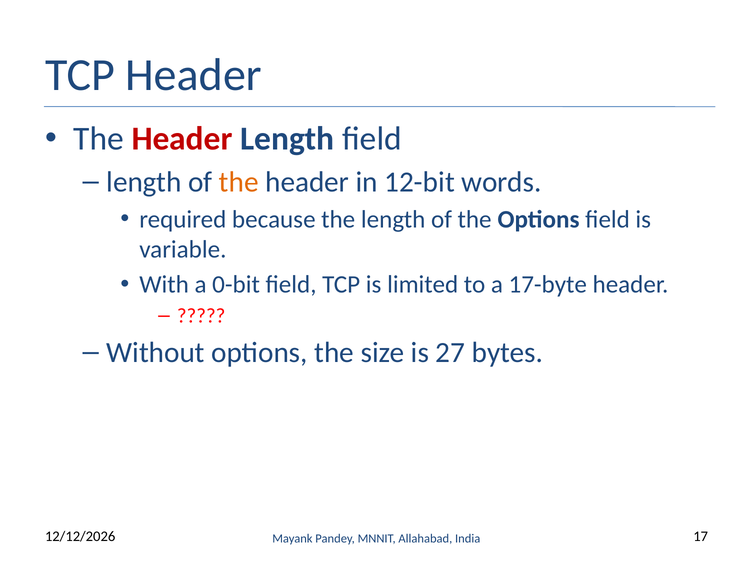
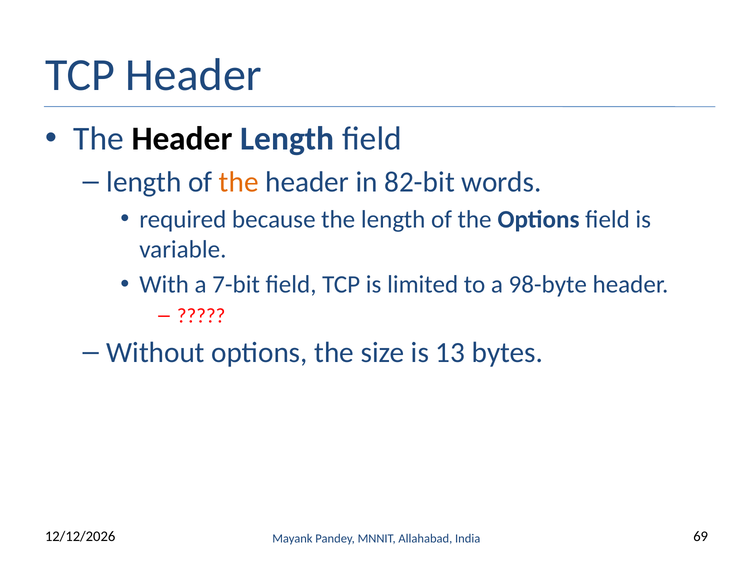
Header at (182, 139) colour: red -> black
12-bit: 12-bit -> 82-bit
0-bit: 0-bit -> 7-bit
17-byte: 17-byte -> 98-byte
27: 27 -> 13
17: 17 -> 69
